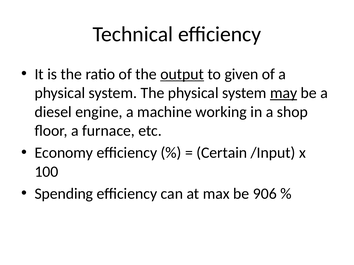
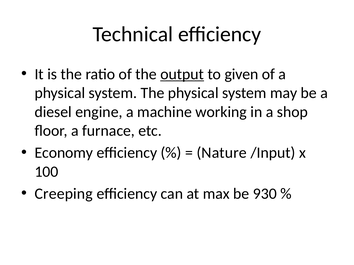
may underline: present -> none
Certain: Certain -> Nature
Spending: Spending -> Creeping
906: 906 -> 930
